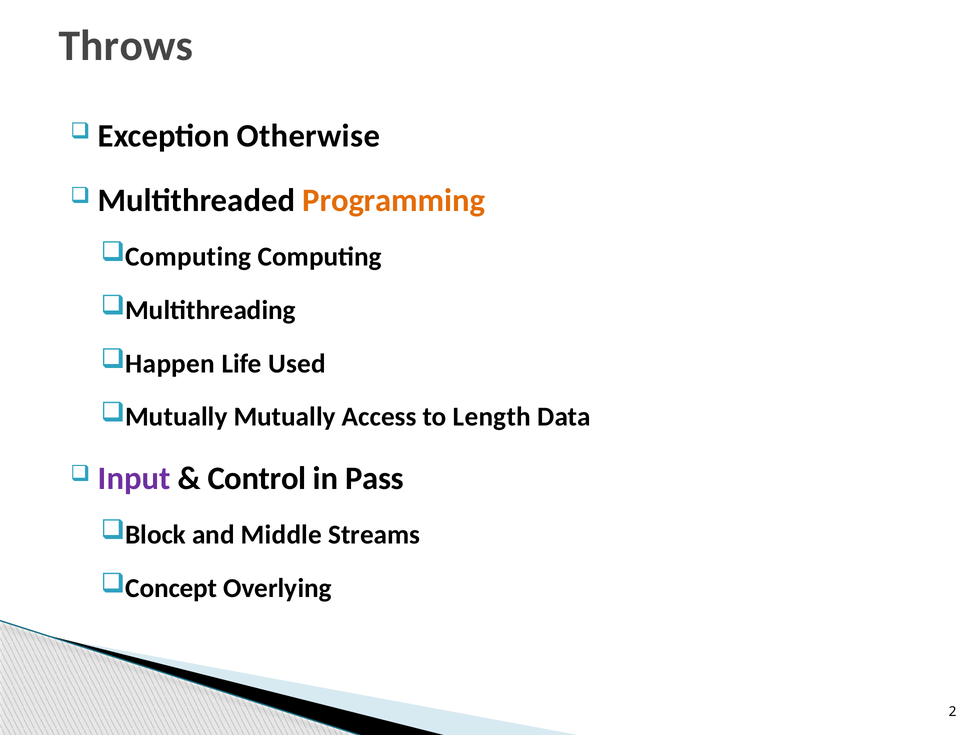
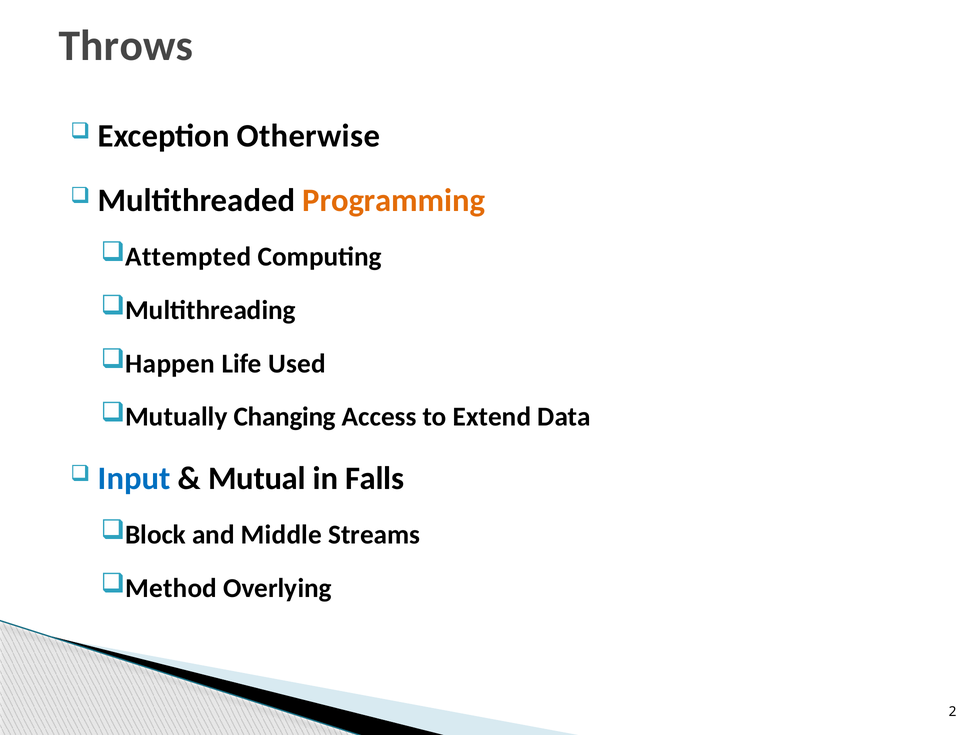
Computing at (188, 257): Computing -> Attempted
Mutually Mutually: Mutually -> Changing
Length: Length -> Extend
Input colour: purple -> blue
Control: Control -> Mutual
Pass: Pass -> Falls
Concept: Concept -> Method
